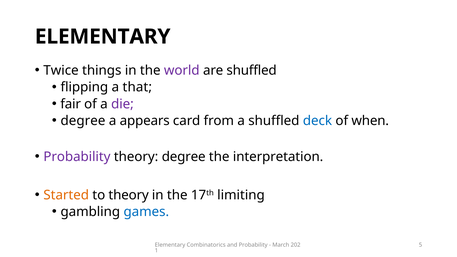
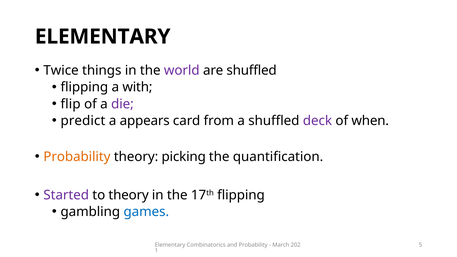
that: that -> with
fair: fair -> flip
degree at (83, 121): degree -> predict
deck colour: blue -> purple
Probability at (77, 157) colour: purple -> orange
theory degree: degree -> picking
interpretation: interpretation -> quantification
Started colour: orange -> purple
17th limiting: limiting -> flipping
